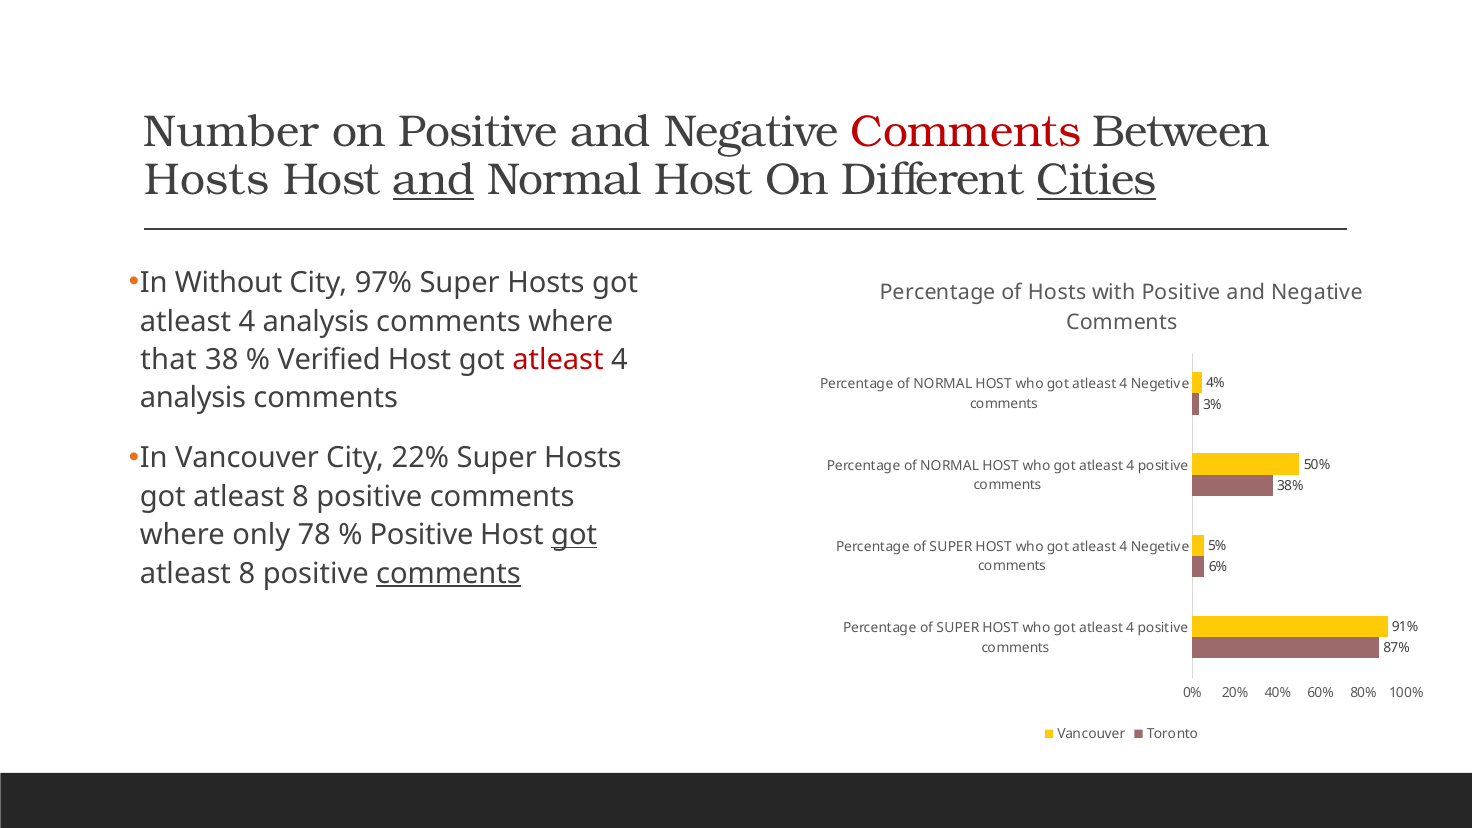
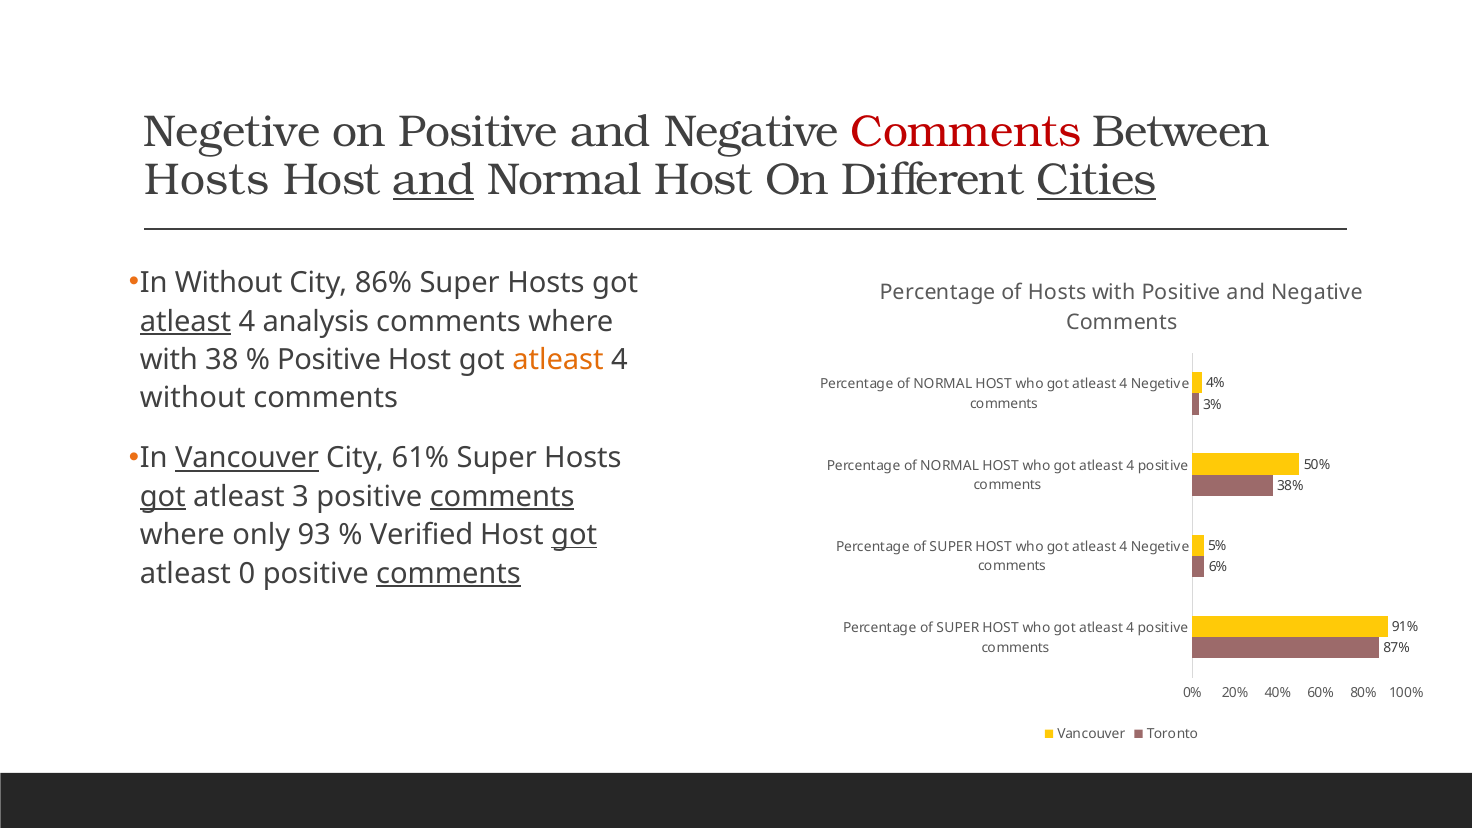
Number at (232, 132): Number -> Negetive
97%: 97% -> 86%
atleast at (185, 321) underline: none -> present
that at (169, 360): that -> with
Verified at (329, 360): Verified -> Positive
atleast at (558, 360) colour: red -> orange
analysis at (193, 398): analysis -> without
Vancouver at (247, 458) underline: none -> present
22%: 22% -> 61%
got at (163, 497) underline: none -> present
8 at (300, 497): 8 -> 3
comments at (502, 497) underline: none -> present
78: 78 -> 93
Positive at (422, 535): Positive -> Verified
8 at (247, 573): 8 -> 0
